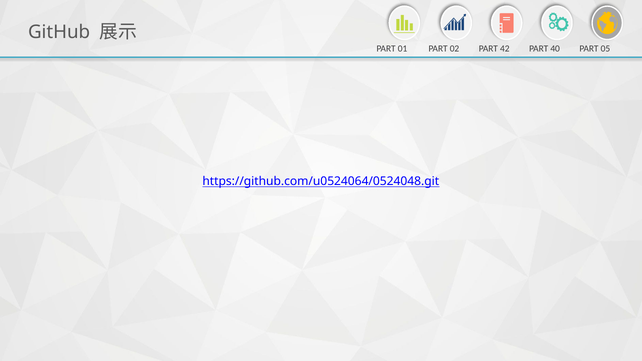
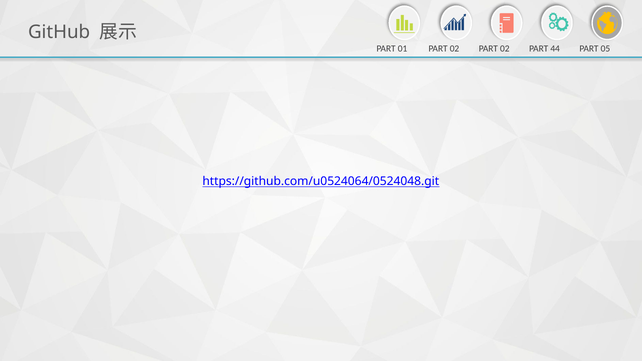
02 PART 42: 42 -> 02
40: 40 -> 44
